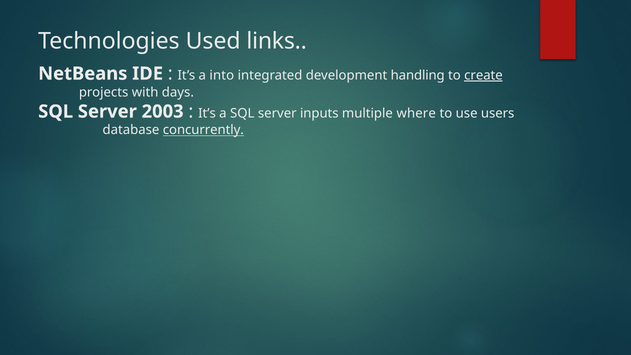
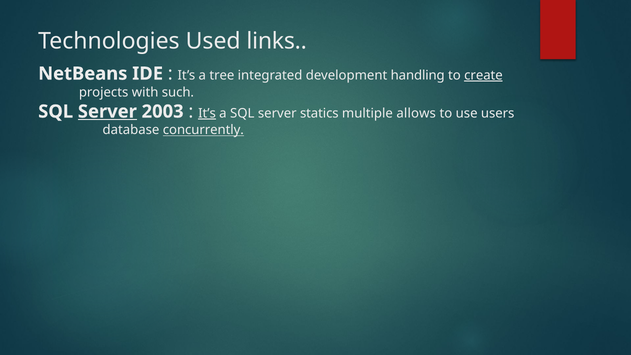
into: into -> tree
days: days -> such
Server at (107, 112) underline: none -> present
It’s at (207, 113) underline: none -> present
inputs: inputs -> statics
where: where -> allows
